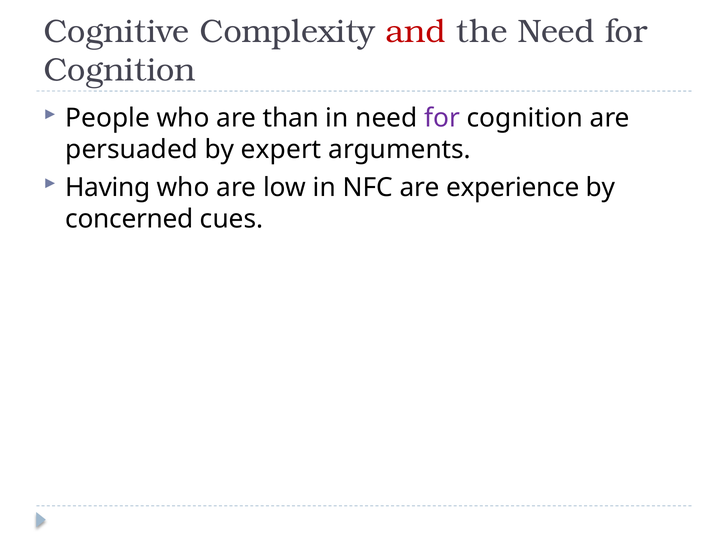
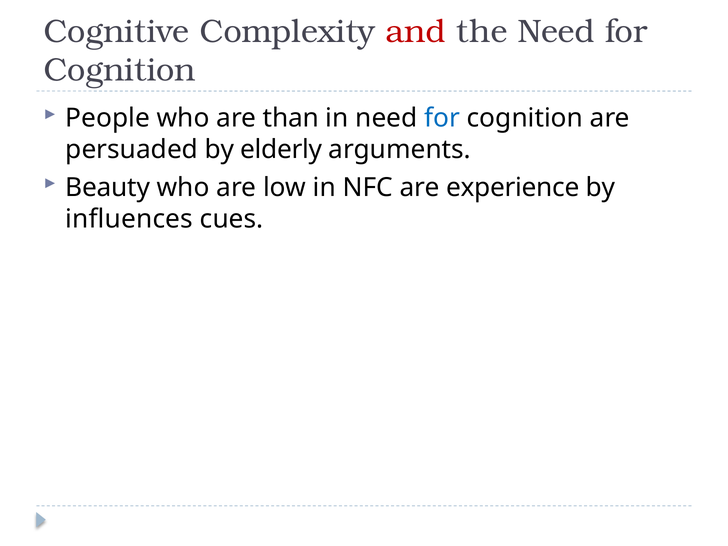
for at (442, 118) colour: purple -> blue
expert: expert -> elderly
Having: Having -> Beauty
concerned: concerned -> influences
